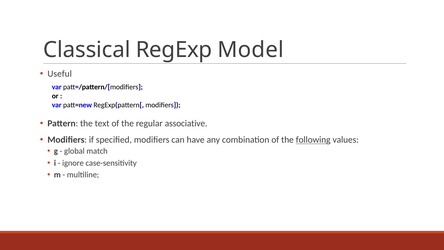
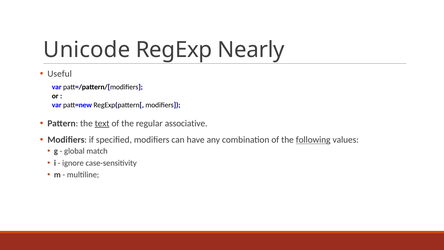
Classical: Classical -> Unicode
Model: Model -> Nearly
text underline: none -> present
